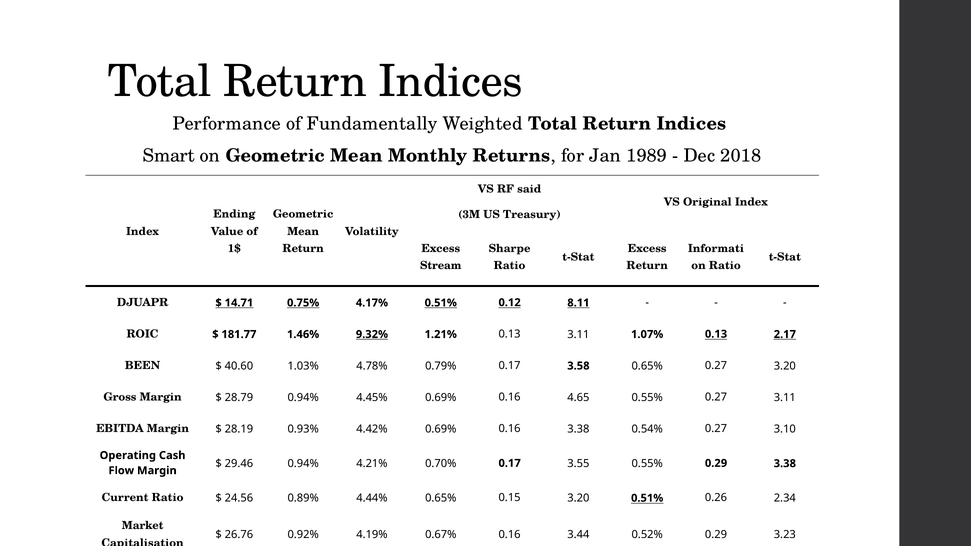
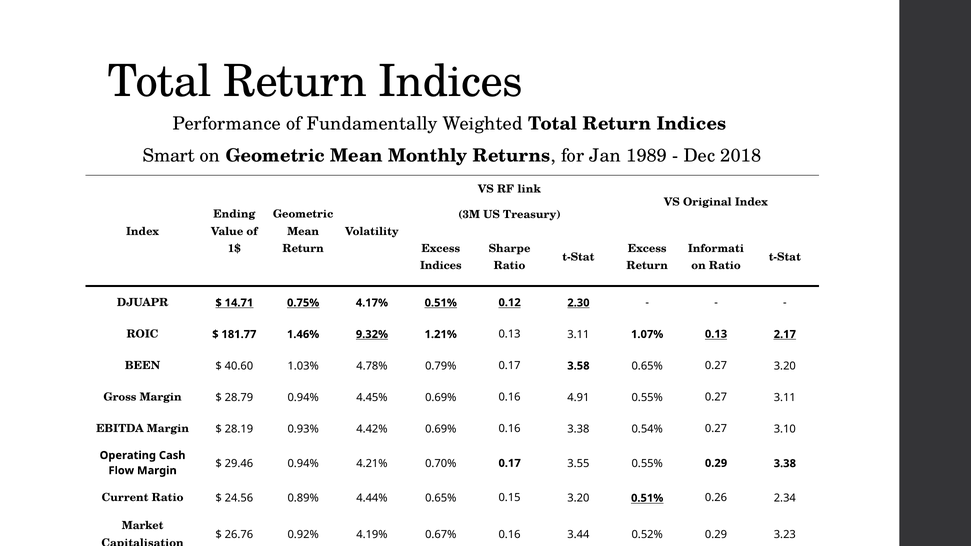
said: said -> link
Stream at (441, 266): Stream -> Indices
8.11: 8.11 -> 2.30
4.65: 4.65 -> 4.91
